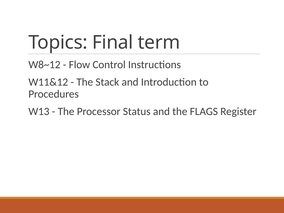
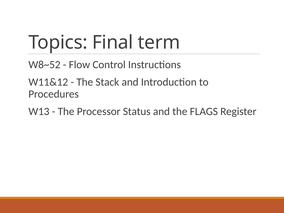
W8~12: W8~12 -> W8~52
